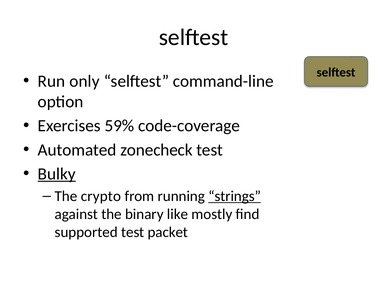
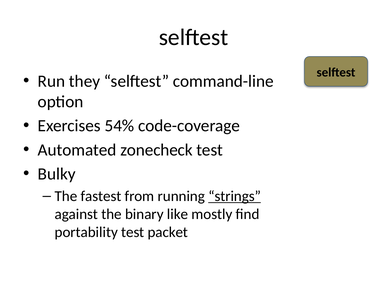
only: only -> they
59%: 59% -> 54%
Bulky underline: present -> none
crypto: crypto -> fastest
supported: supported -> portability
